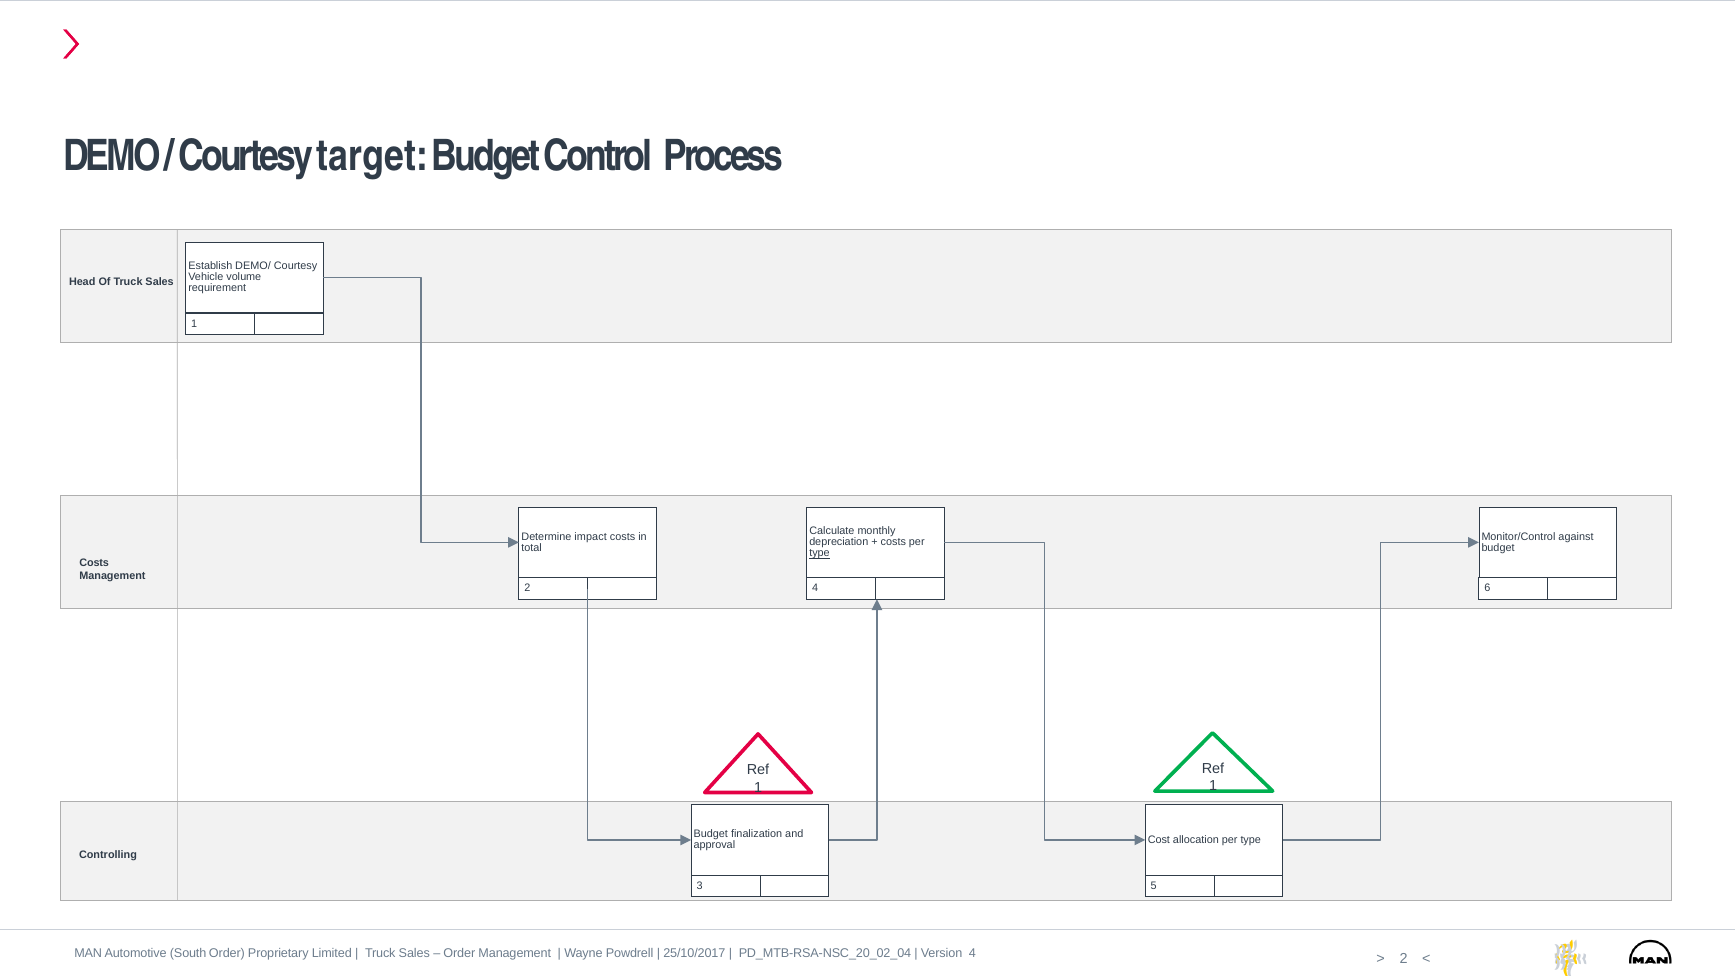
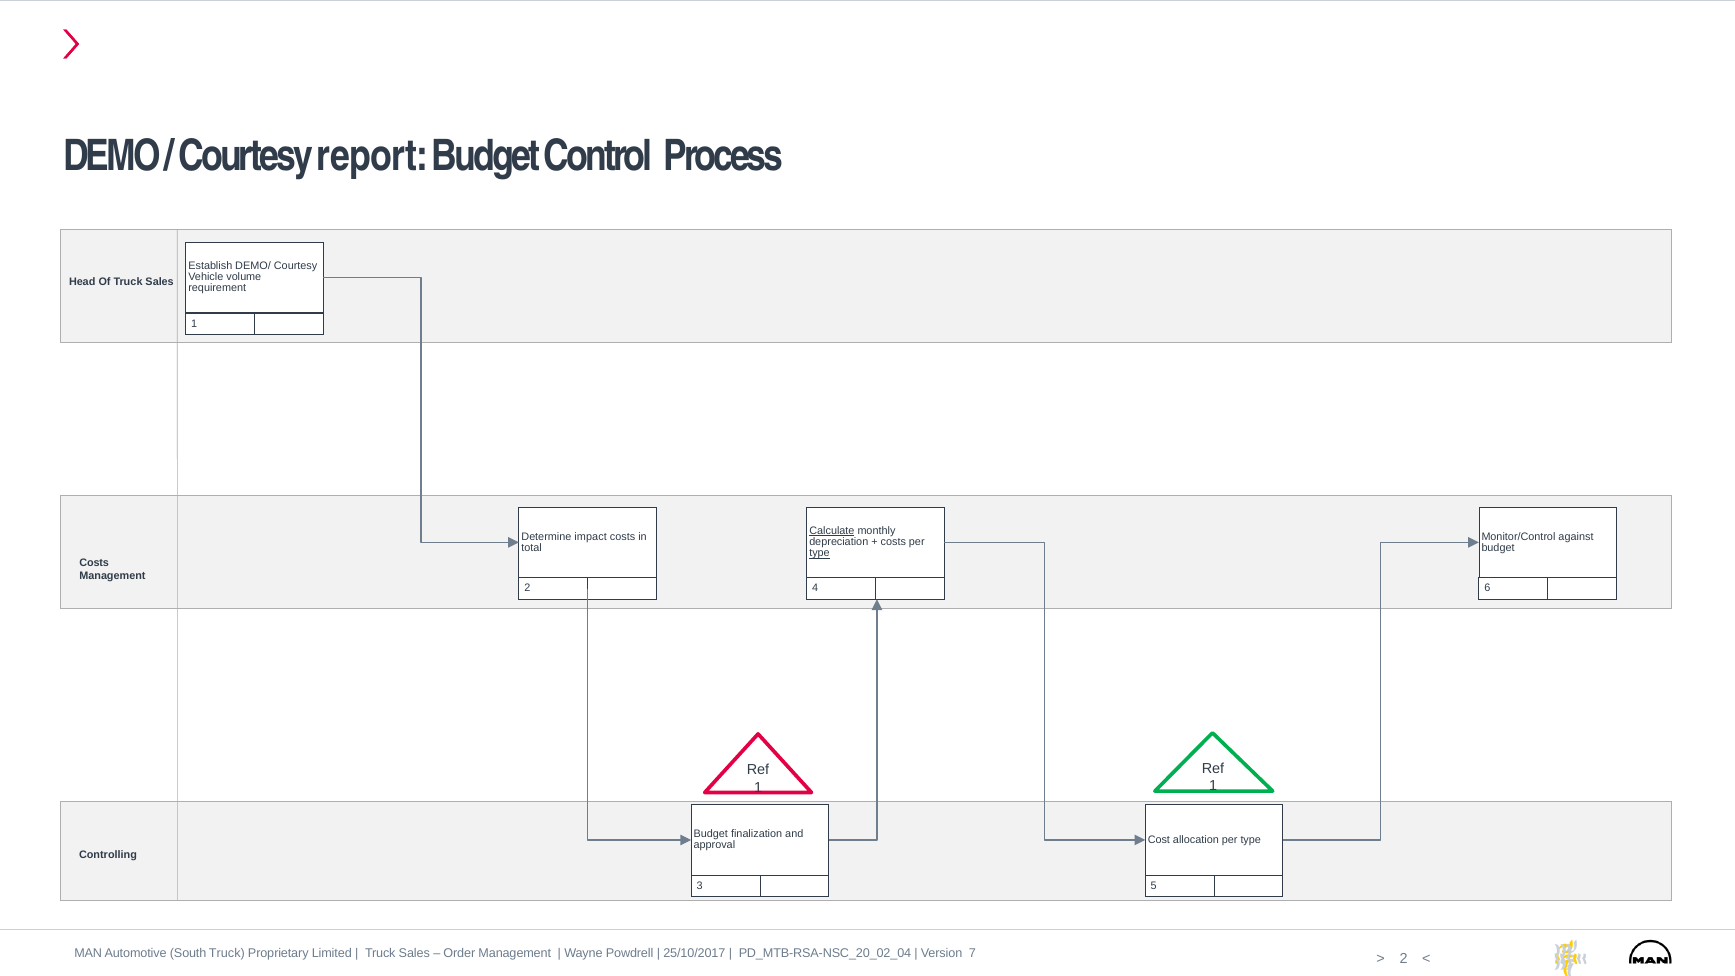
target: target -> report
Calculate underline: none -> present
South Order: Order -> Truck
Version 4: 4 -> 7
